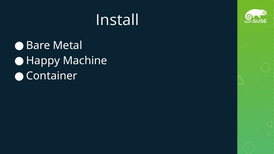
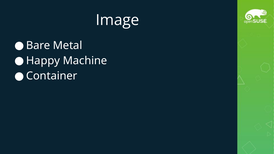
Install: Install -> Image
